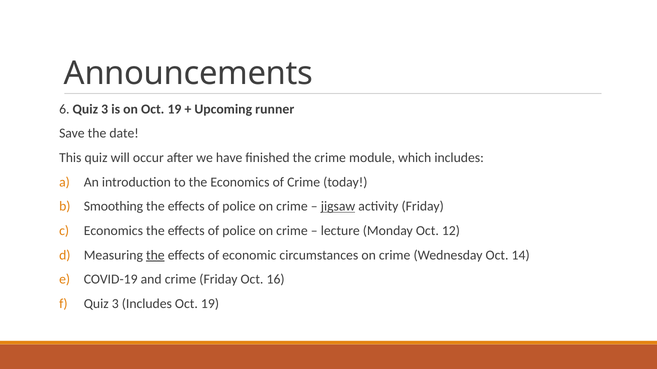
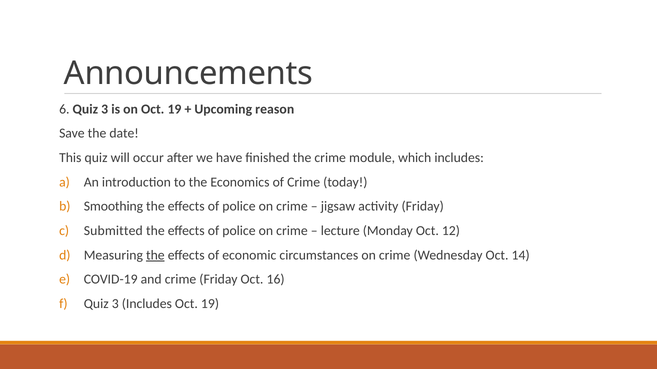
runner: runner -> reason
jigsaw underline: present -> none
Economics at (113, 231): Economics -> Submitted
